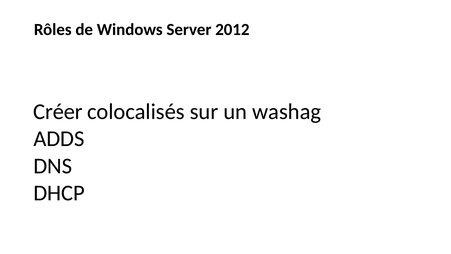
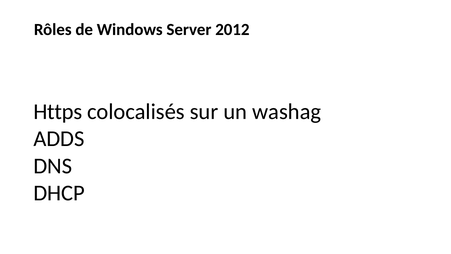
Créer: Créer -> Https
